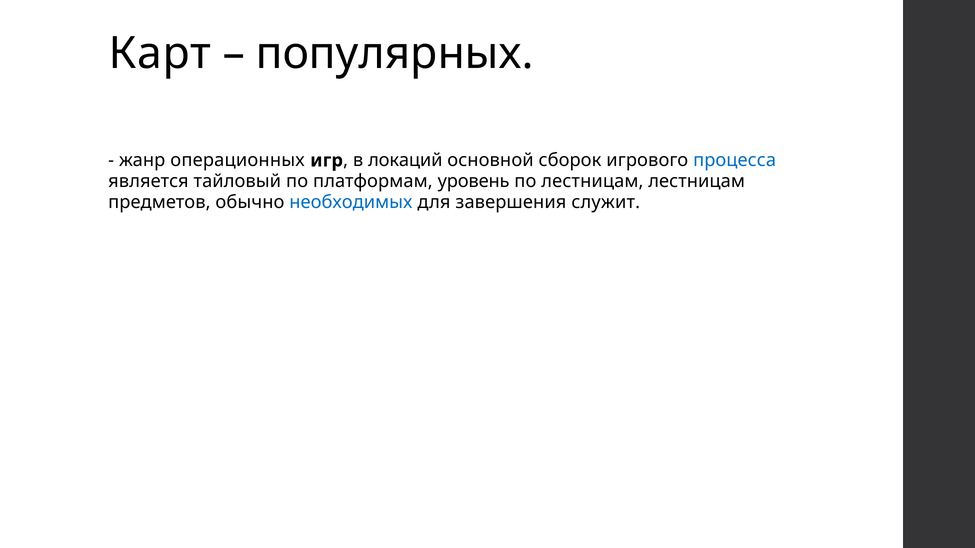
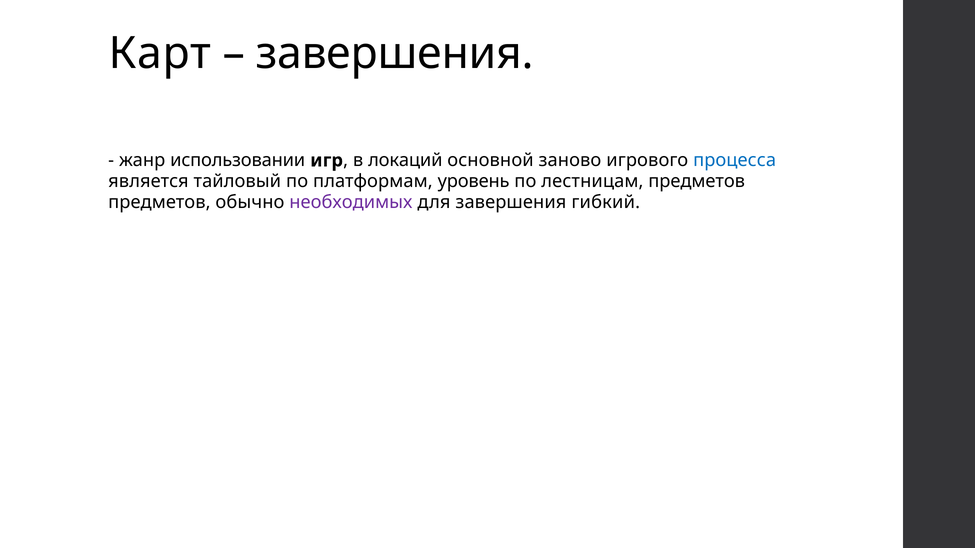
популярных at (395, 54): популярных -> завершения
операционных: операционных -> использовании
сборок: сборок -> заново
лестницам лестницам: лестницам -> предметов
необходимых colour: blue -> purple
служит: служит -> гибкий
